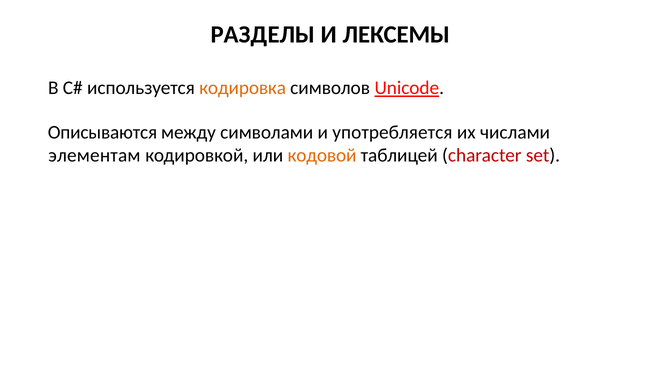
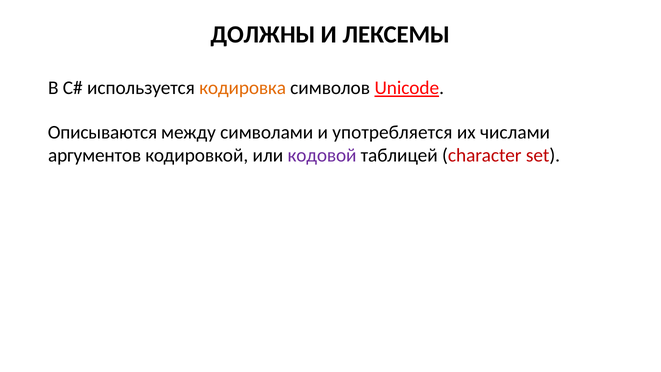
РАЗДЕЛЫ: РАЗДЕЛЫ -> ДОЛЖНЫ
элементам: элементам -> аргументов
кодовой colour: orange -> purple
